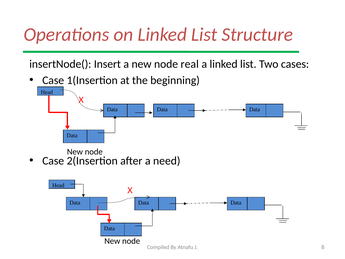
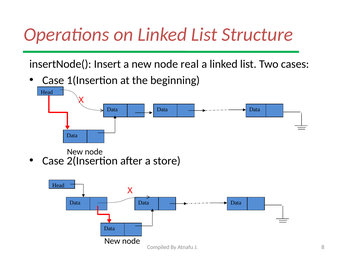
need: need -> store
